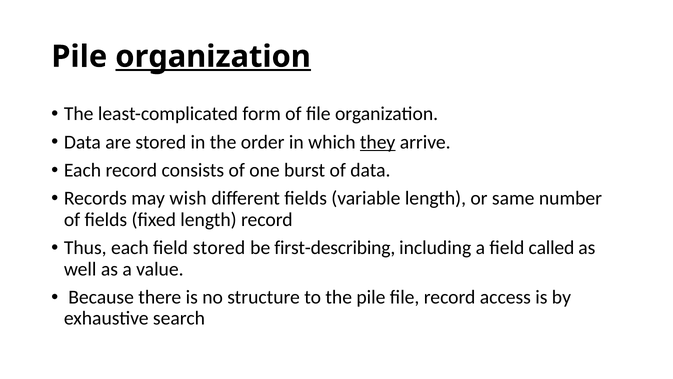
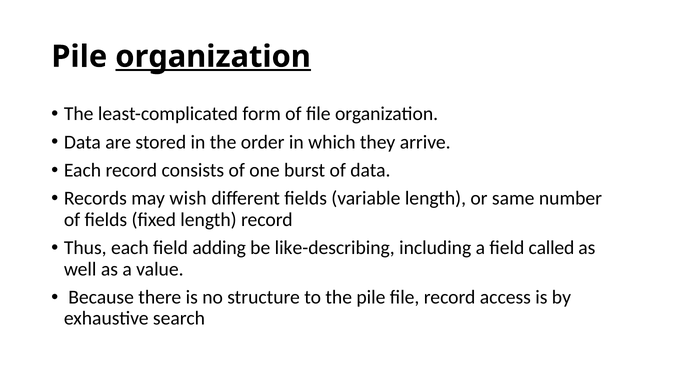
they underline: present -> none
field stored: stored -> adding
first-describing: first-describing -> like-describing
